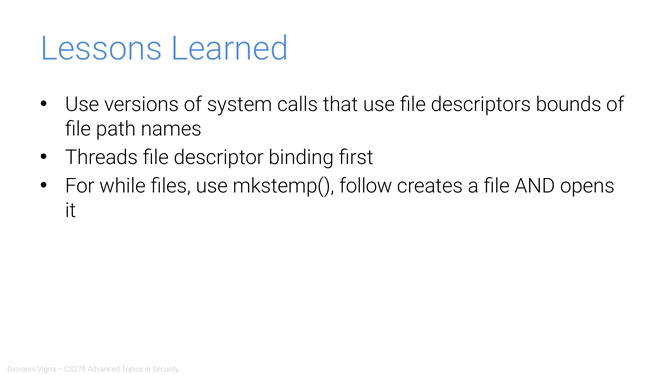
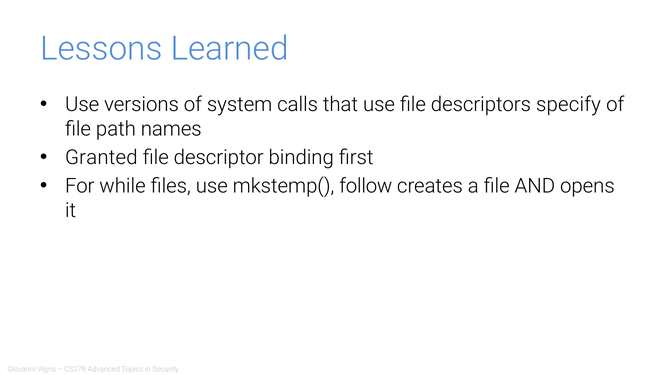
bounds: bounds -> specify
Threads: Threads -> Granted
